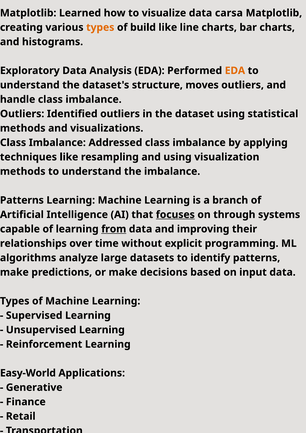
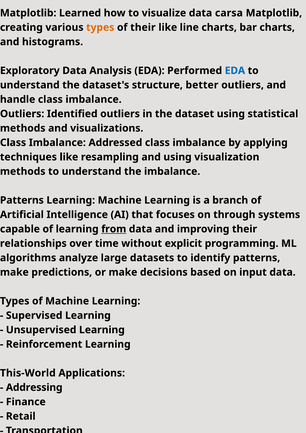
of build: build -> their
EDA at (235, 71) colour: orange -> blue
moves: moves -> better
focuses underline: present -> none
Easy-World: Easy-World -> This-World
Generative: Generative -> Addressing
